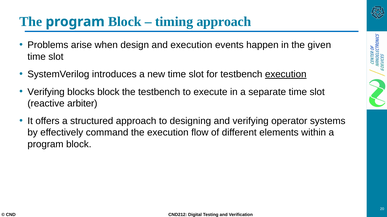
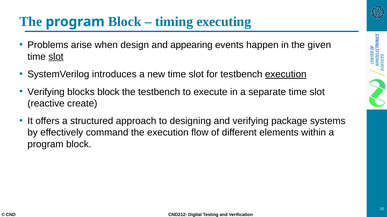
timing approach: approach -> executing
and execution: execution -> appearing
slot at (56, 57) underline: none -> present
arbiter: arbiter -> create
operator: operator -> package
